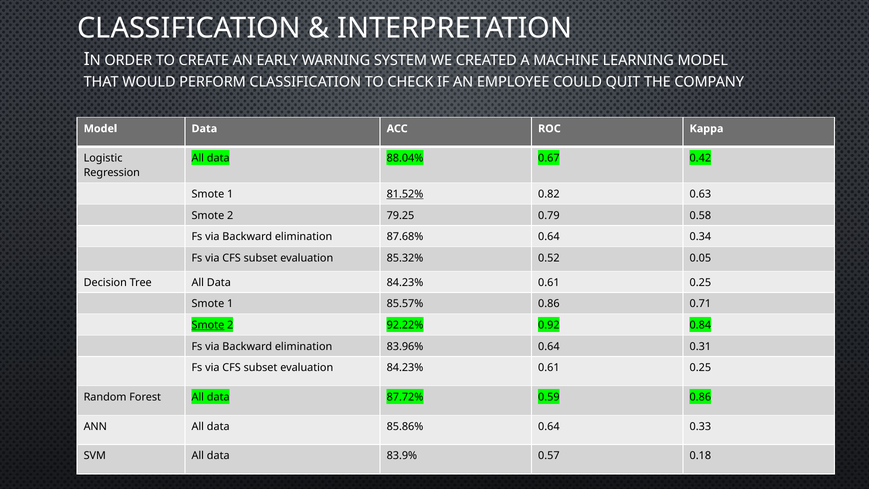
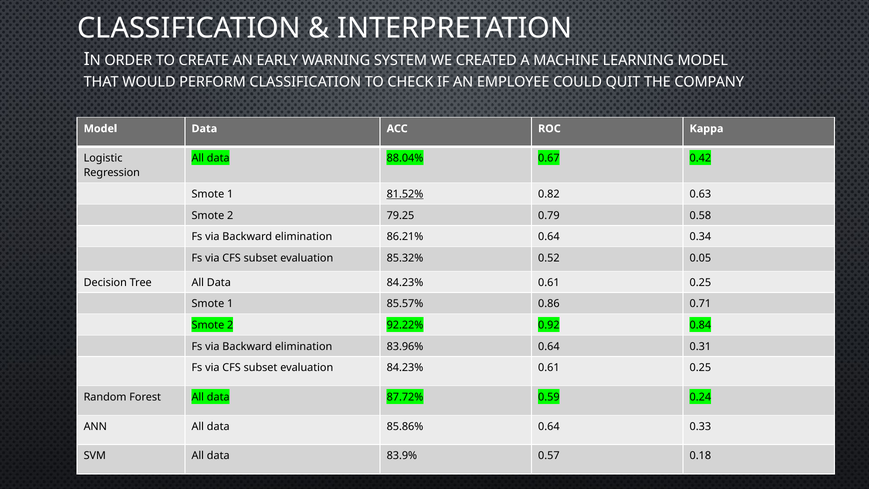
87.68%: 87.68% -> 86.21%
Smote at (208, 325) underline: present -> none
0.59 0.86: 0.86 -> 0.24
